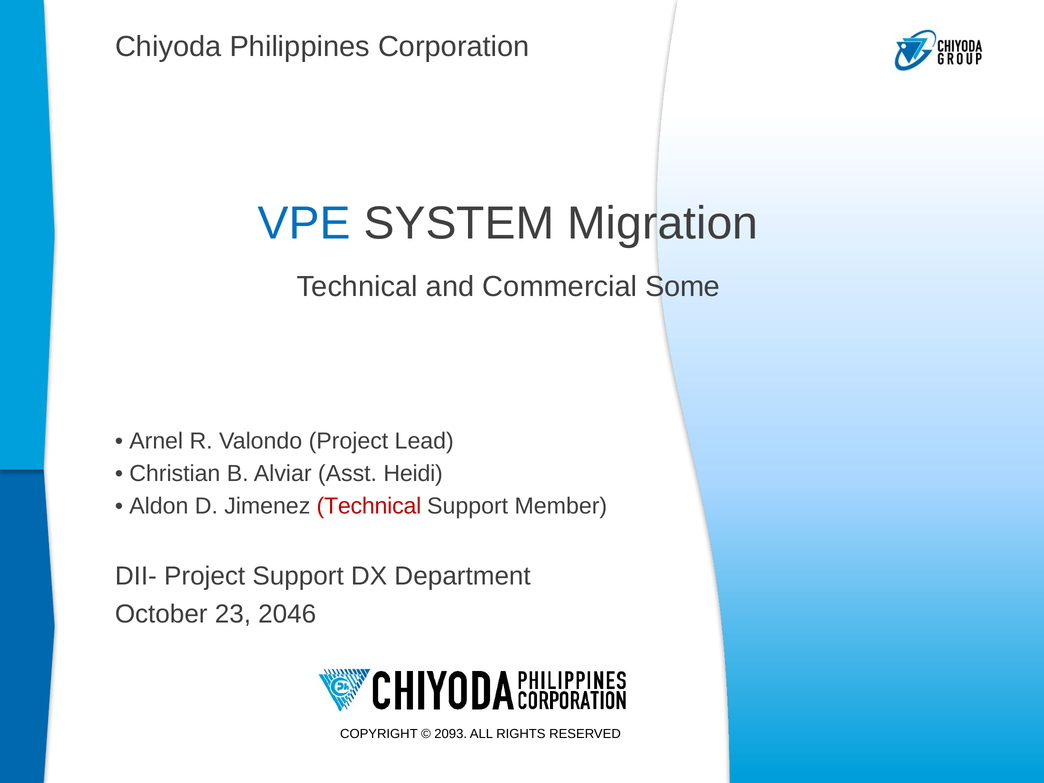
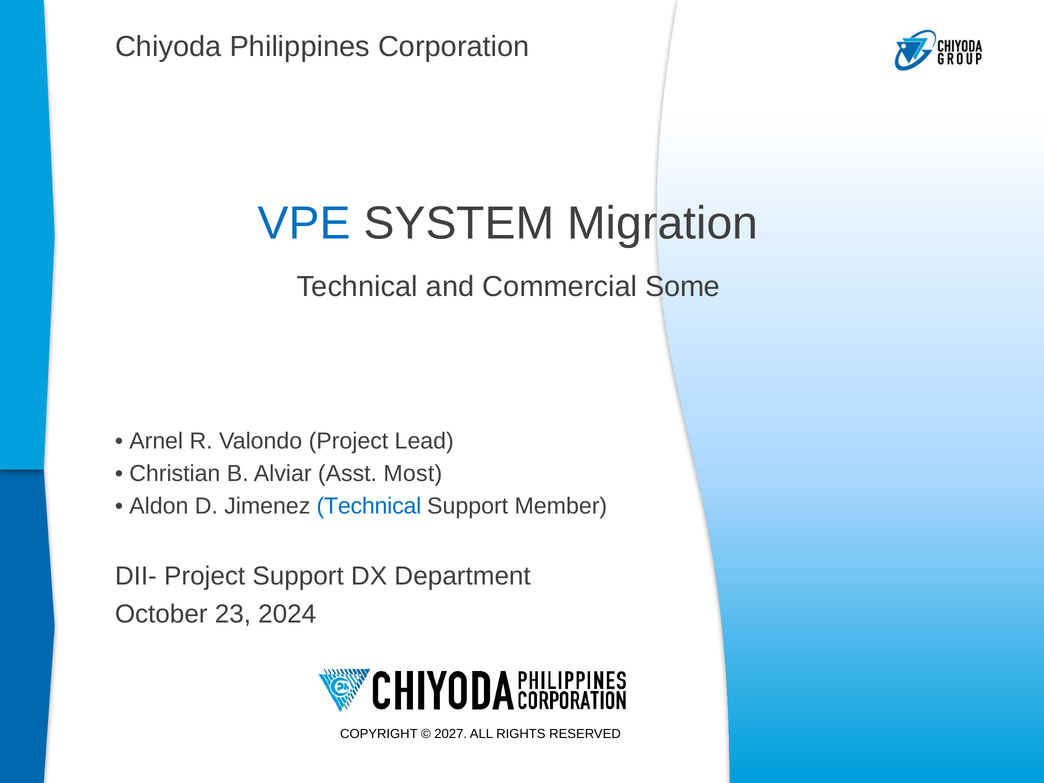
Heidi: Heidi -> Most
Technical at (369, 506) colour: red -> blue
2046: 2046 -> 2024
2093: 2093 -> 2027
